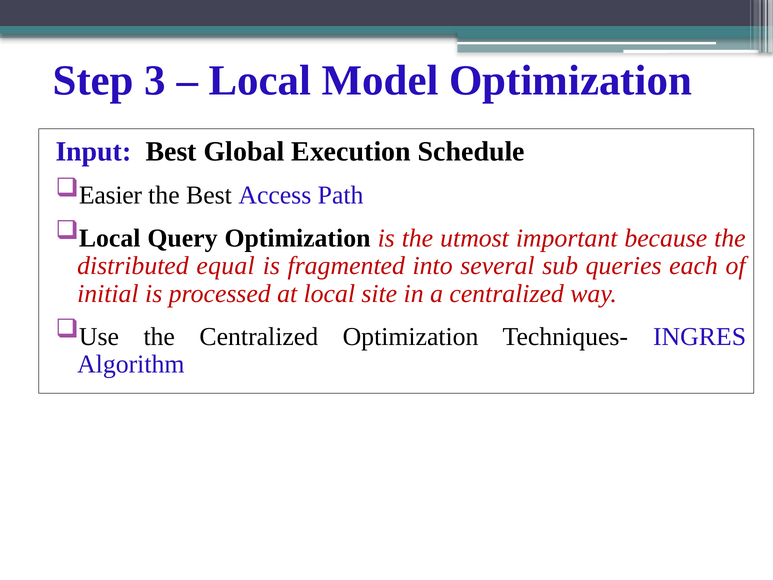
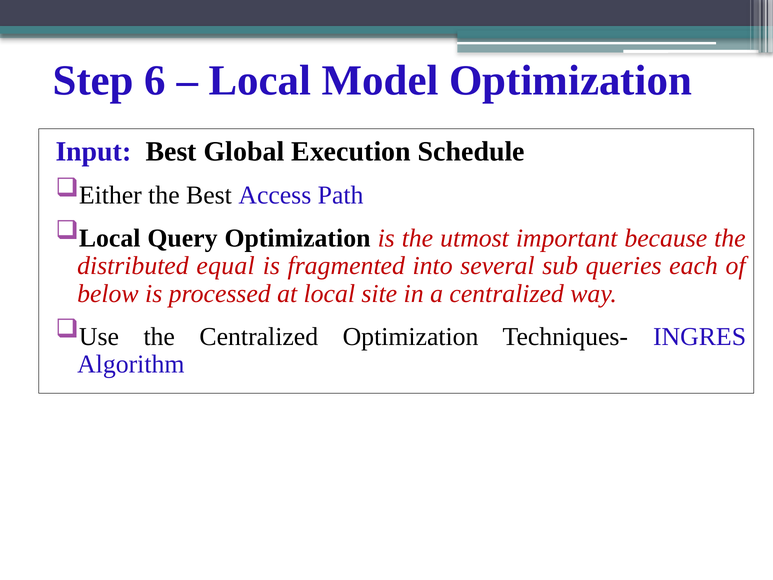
3: 3 -> 6
Easier: Easier -> Either
initial: initial -> below
